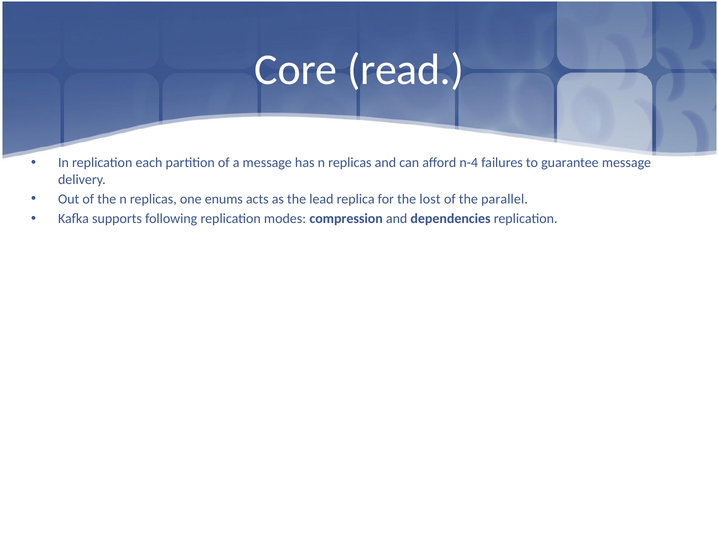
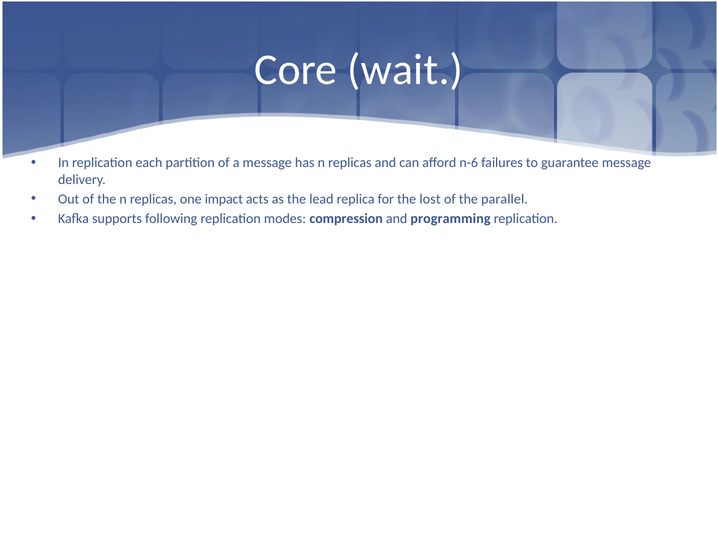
read: read -> wait
n-4: n-4 -> n-6
enums: enums -> impact
dependencies: dependencies -> programming
